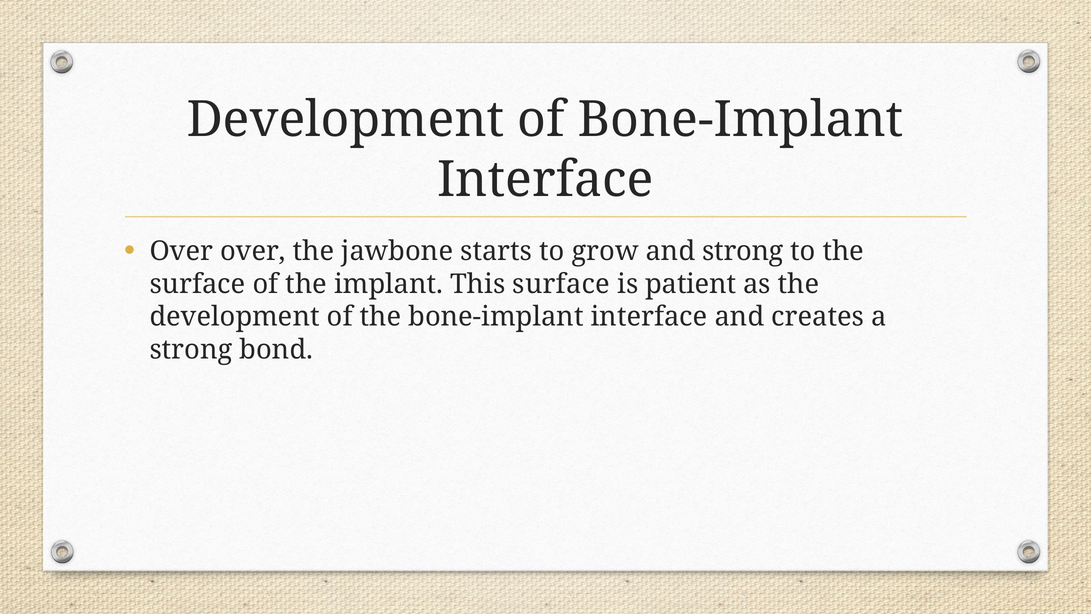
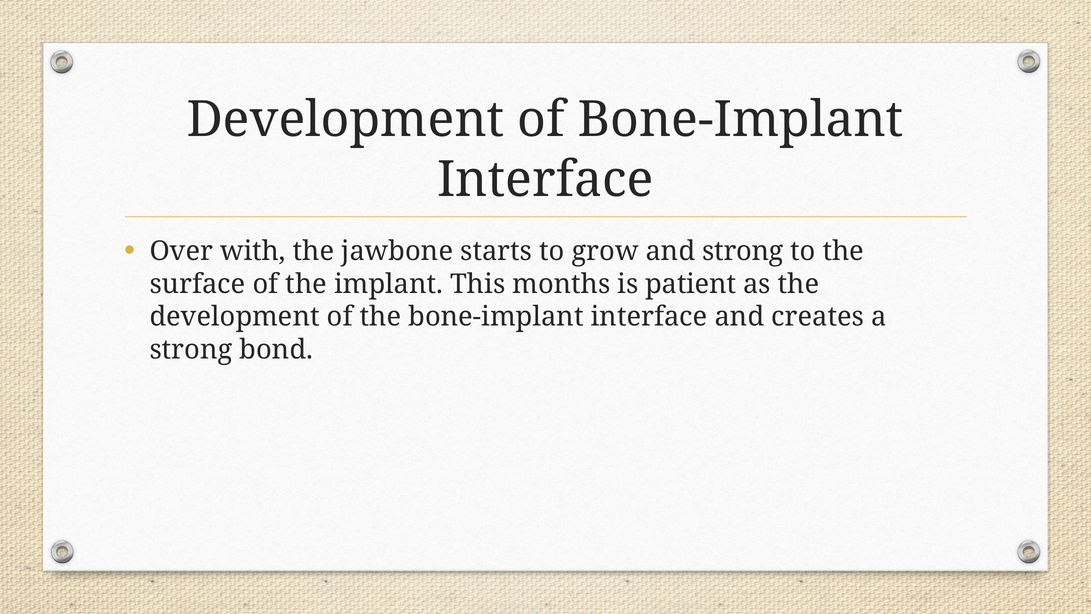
Over over: over -> with
This surface: surface -> months
